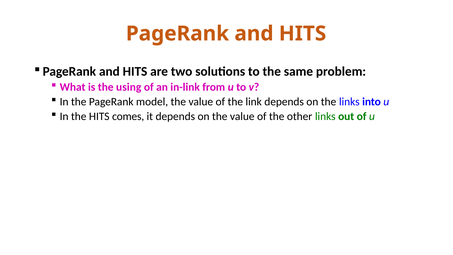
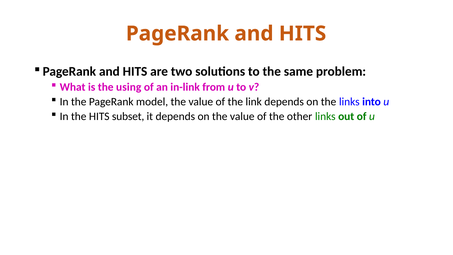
comes: comes -> subset
